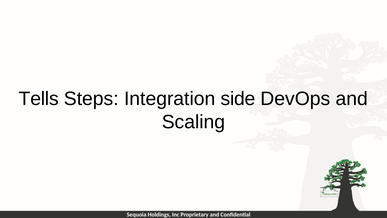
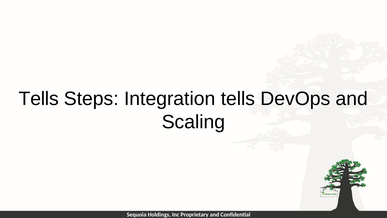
Integration side: side -> tells
